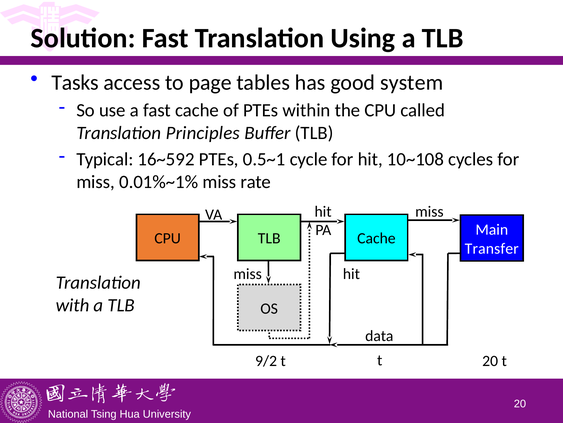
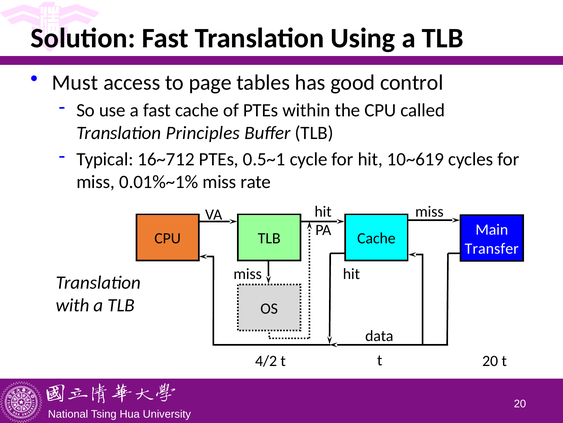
Tasks: Tasks -> Must
system: system -> control
16~592: 16~592 -> 16~712
10~108: 10~108 -> 10~619
9/2: 9/2 -> 4/2
